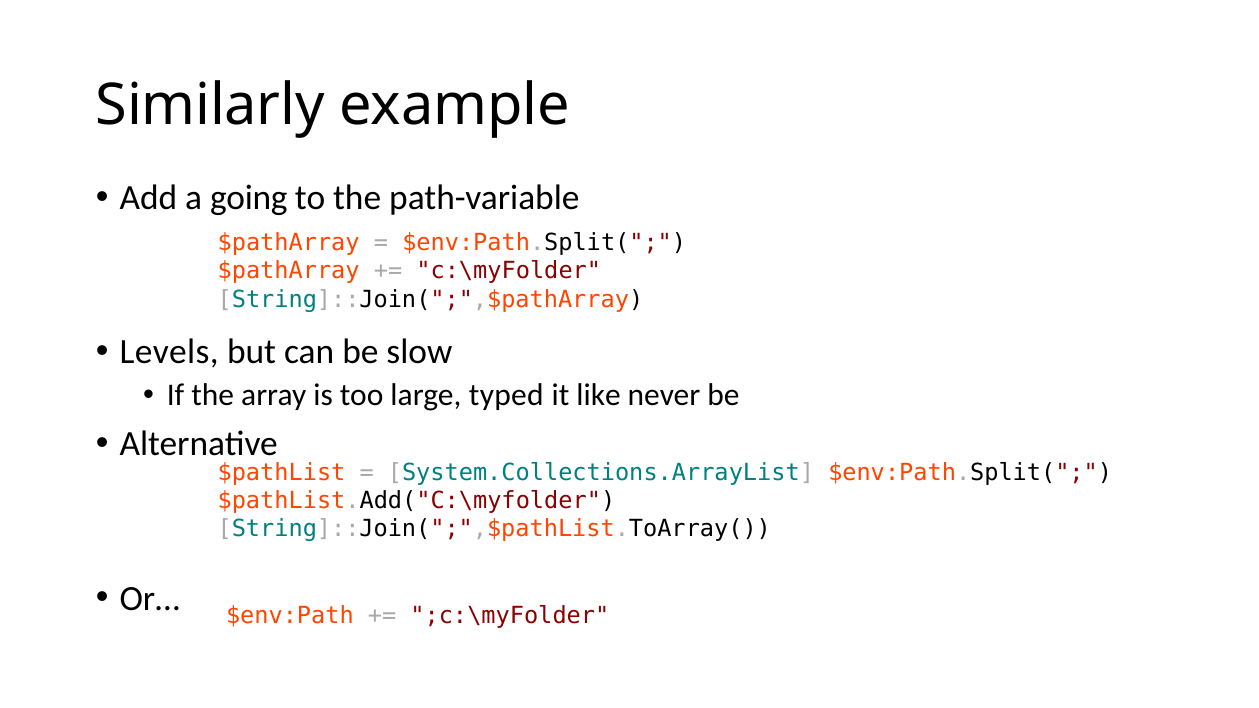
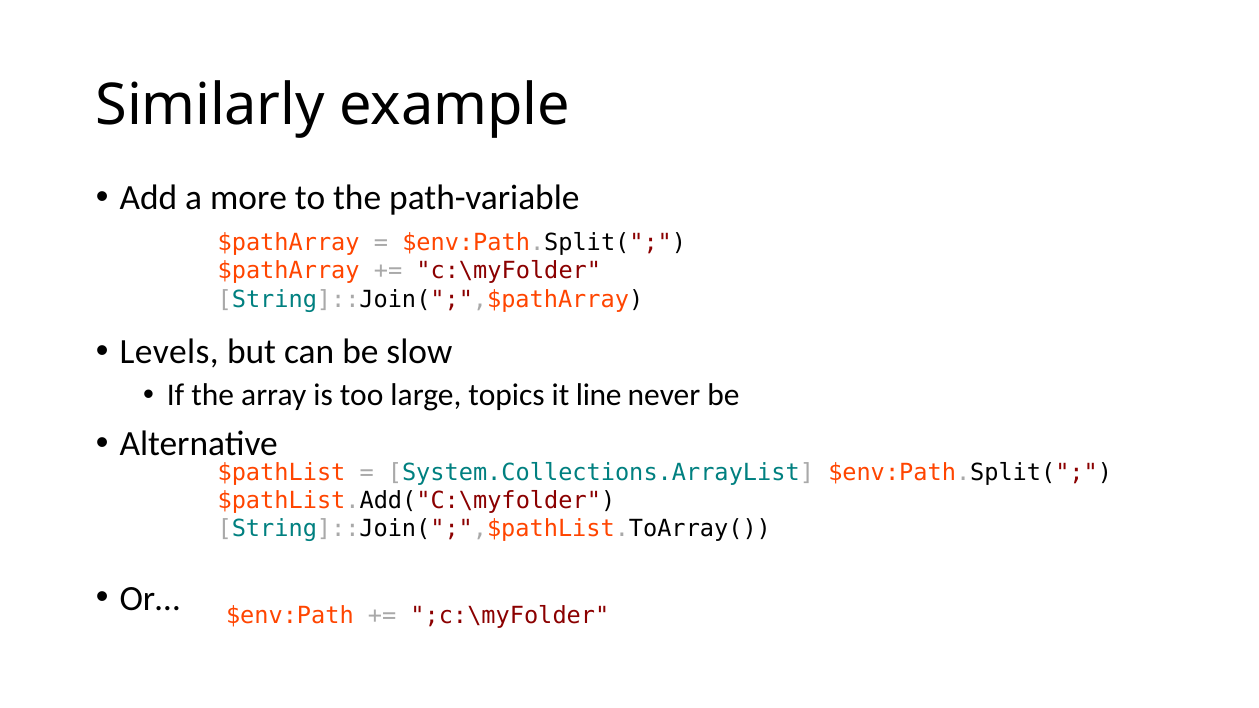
going: going -> more
typed: typed -> topics
like: like -> line
